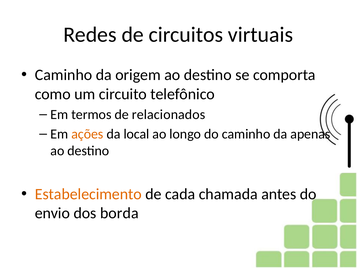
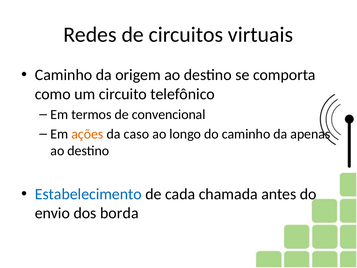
relacionados: relacionados -> convencional
local: local -> caso
Estabelecimento colour: orange -> blue
